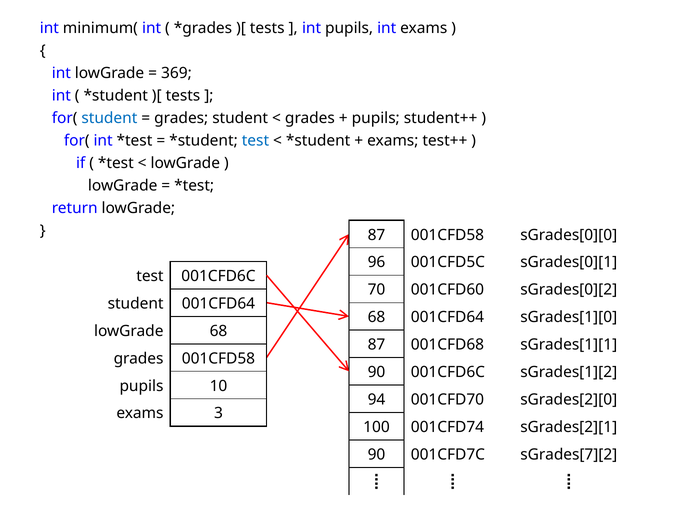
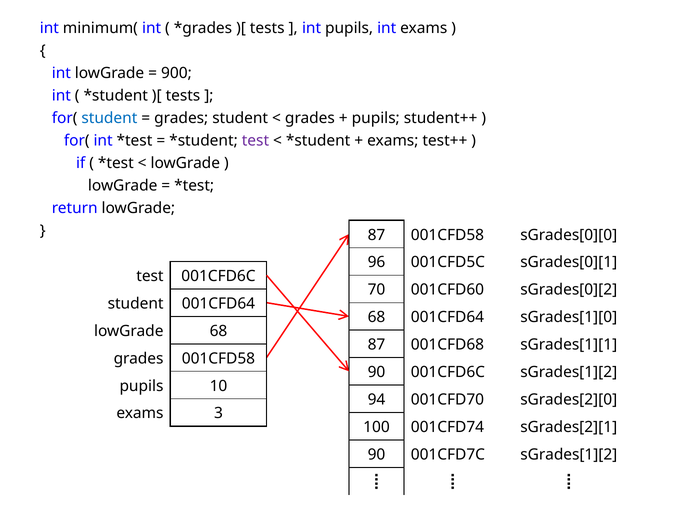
369: 369 -> 900
test at (255, 141) colour: blue -> purple
001CFD7C sGrades[7][2: sGrades[7][2 -> sGrades[1][2
